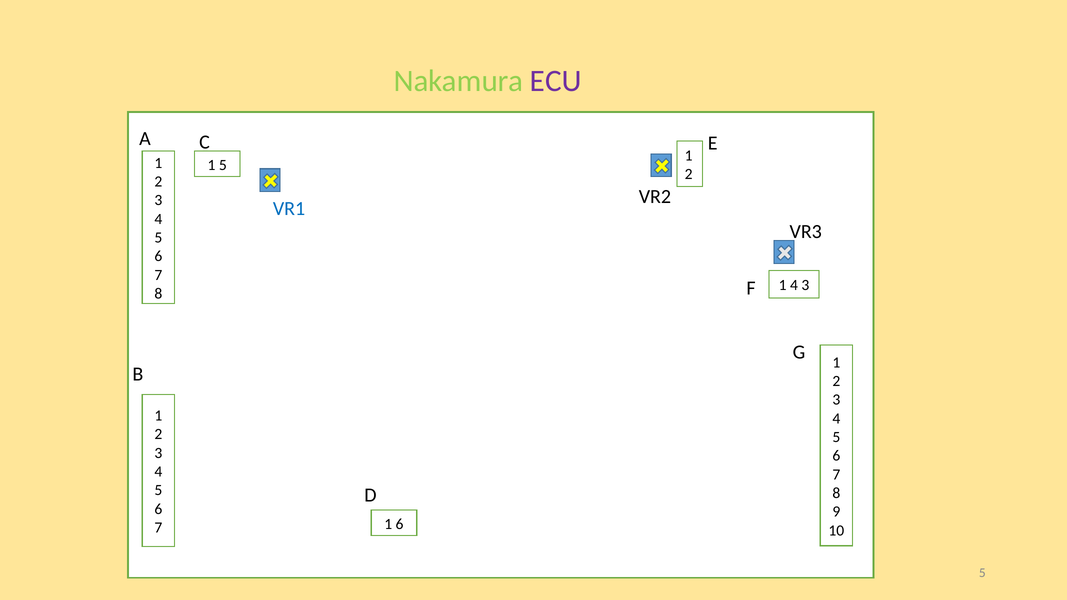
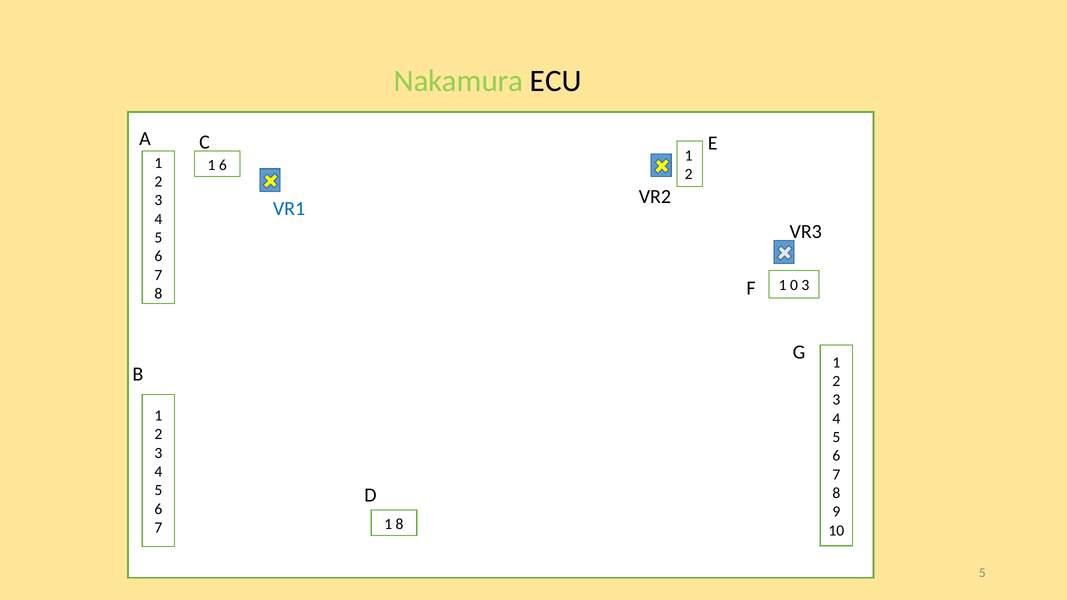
ECU colour: purple -> black
1 5: 5 -> 6
1 4: 4 -> 0
1 6: 6 -> 8
